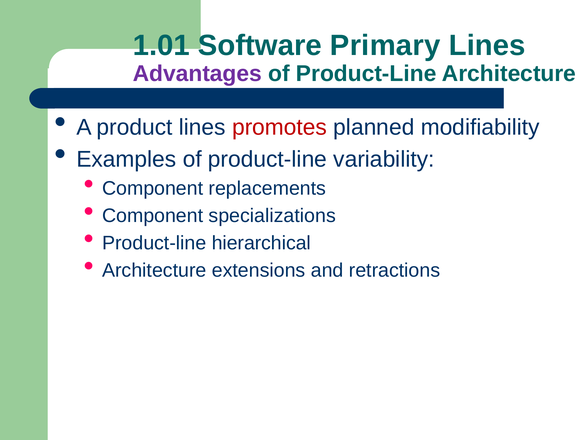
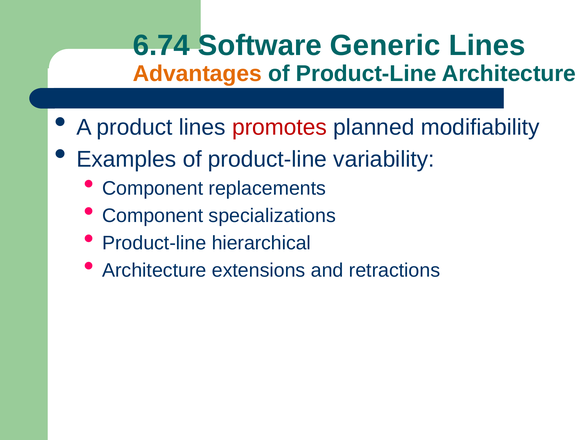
1.01: 1.01 -> 6.74
Primary: Primary -> Generic
Advantages colour: purple -> orange
